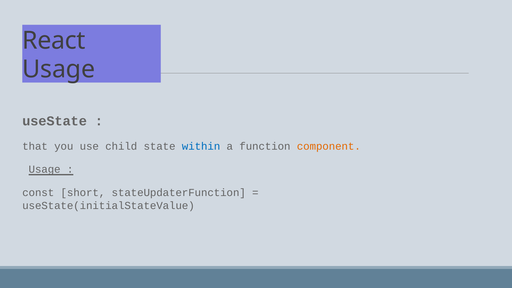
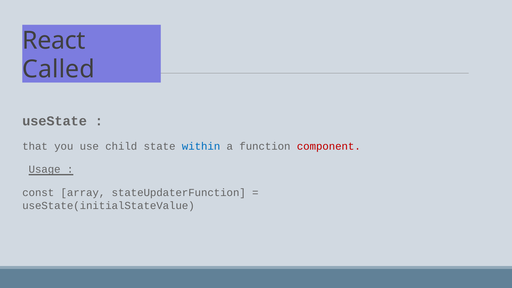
Usage at (59, 69): Usage -> Called
component colour: orange -> red
short: short -> array
